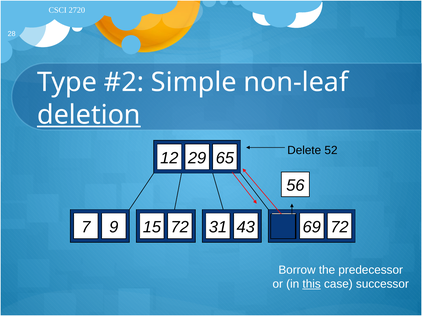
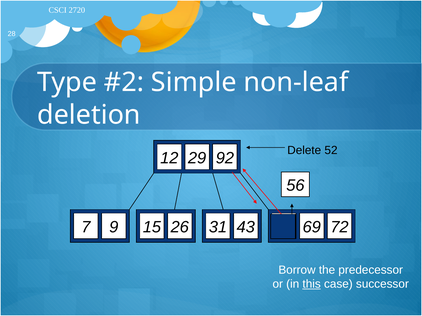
deletion underline: present -> none
65: 65 -> 92
15 72: 72 -> 26
